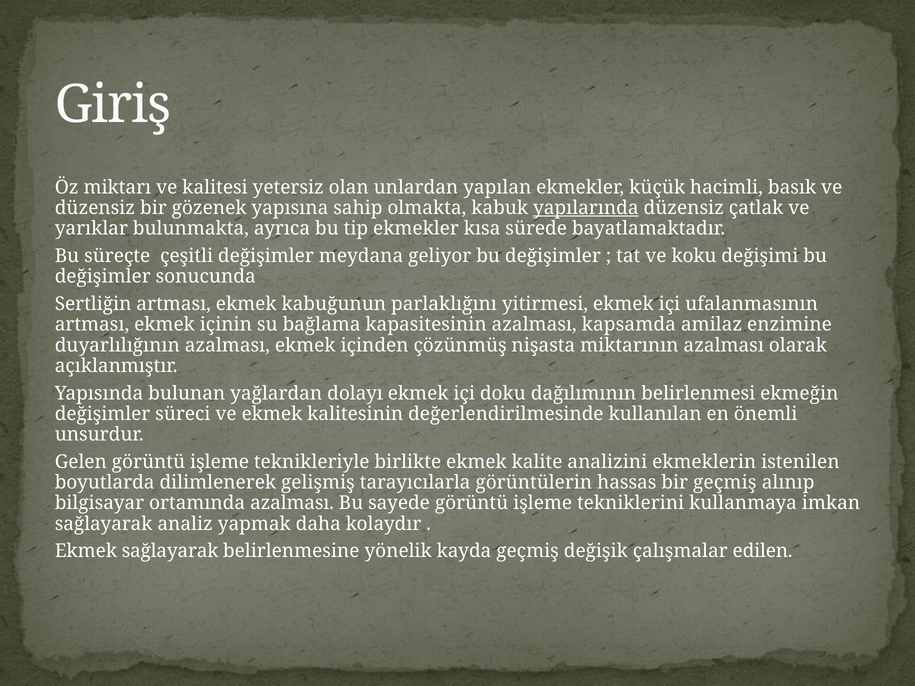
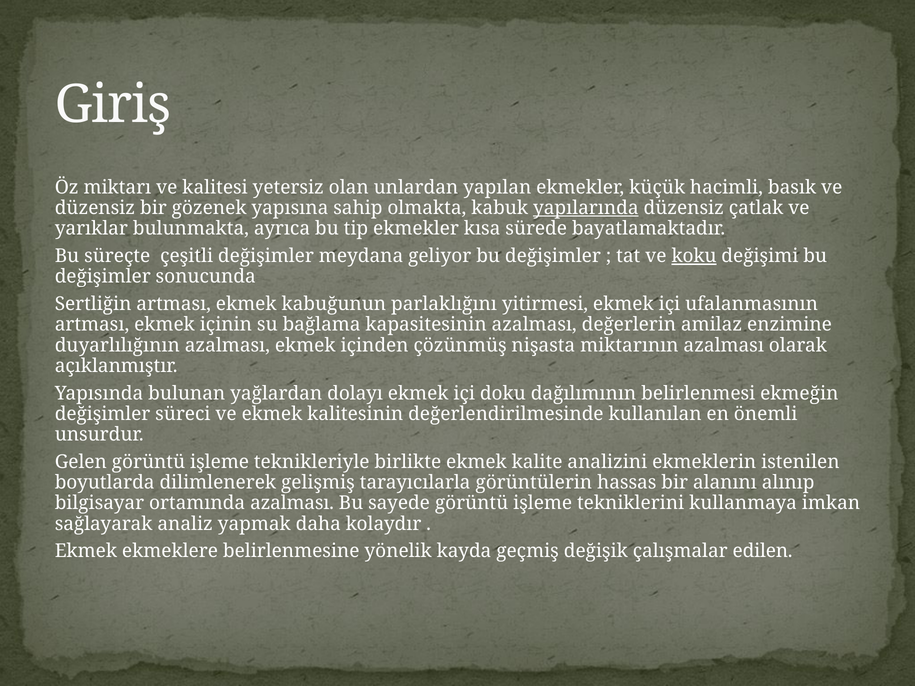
koku underline: none -> present
kapsamda: kapsamda -> değerlerin
bir geçmiş: geçmiş -> alanını
Ekmek sağlayarak: sağlayarak -> ekmeklere
